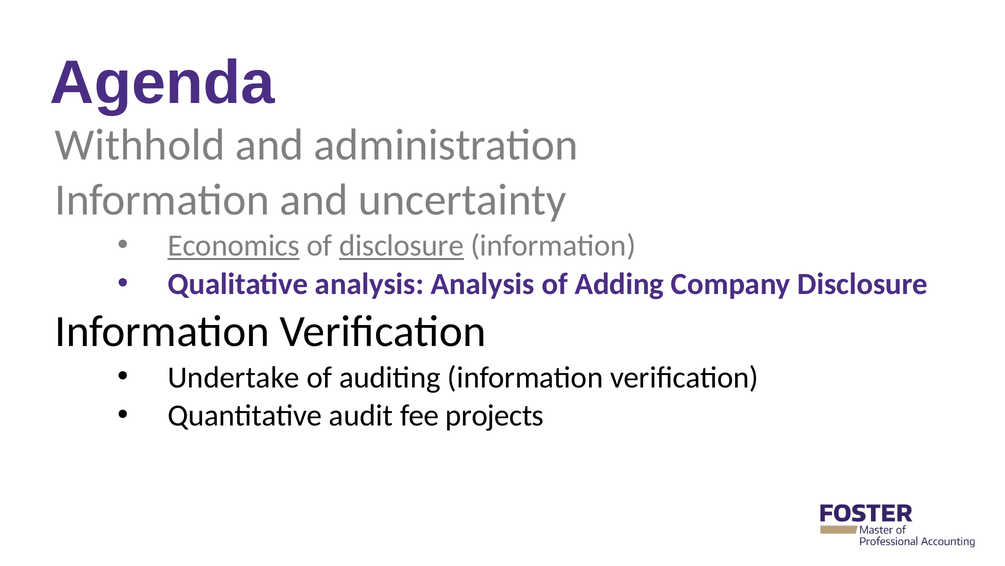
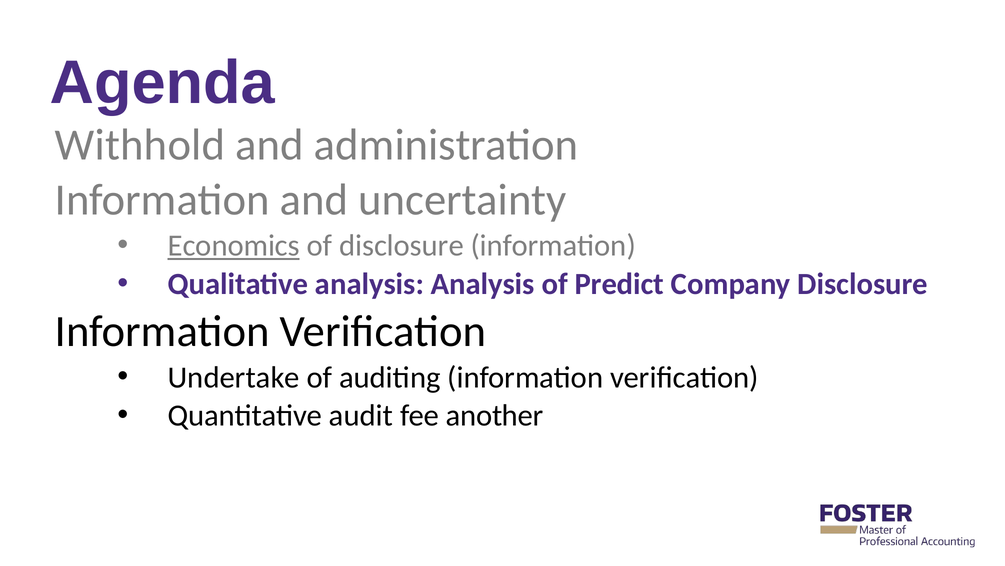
disclosure at (401, 246) underline: present -> none
Adding: Adding -> Predict
projects: projects -> another
